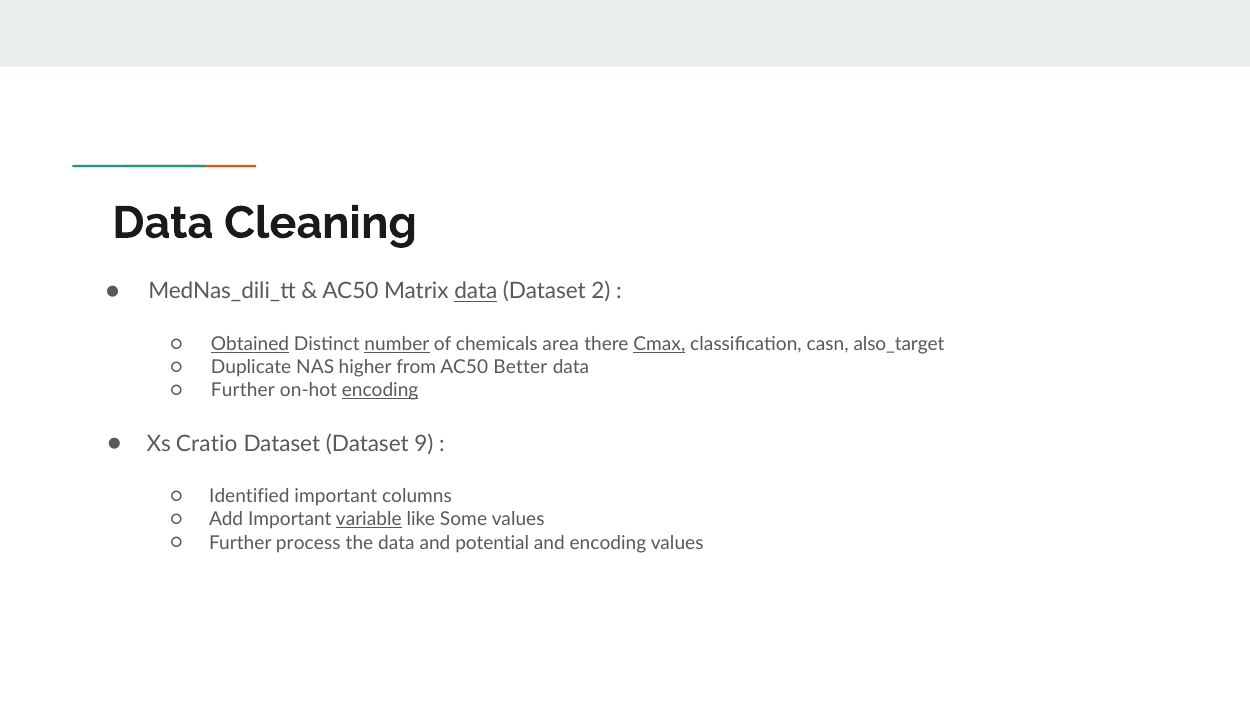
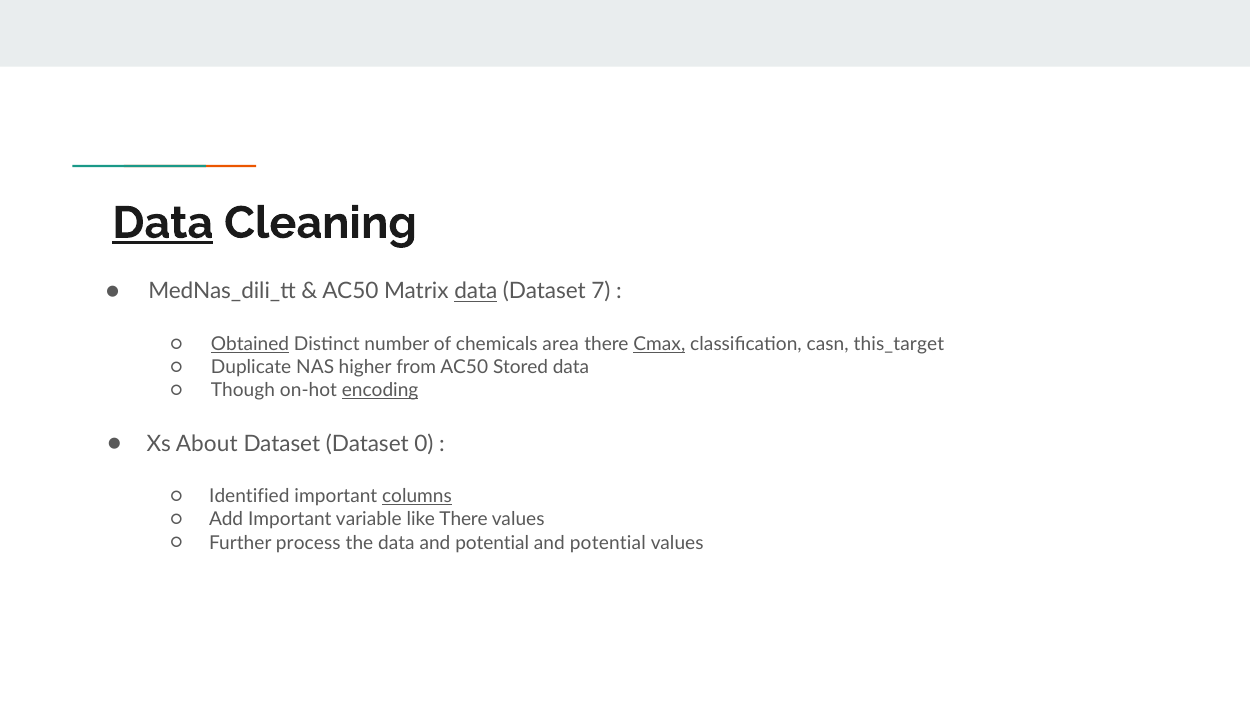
Data at (163, 223) underline: none -> present
2: 2 -> 7
number underline: present -> none
also_target: also_target -> this_target
Better: Better -> Stored
Further at (243, 391): Further -> Though
Cratio: Cratio -> About
9: 9 -> 0
columns underline: none -> present
variable underline: present -> none
like Some: Some -> There
encoding at (608, 543): encoding -> potential
